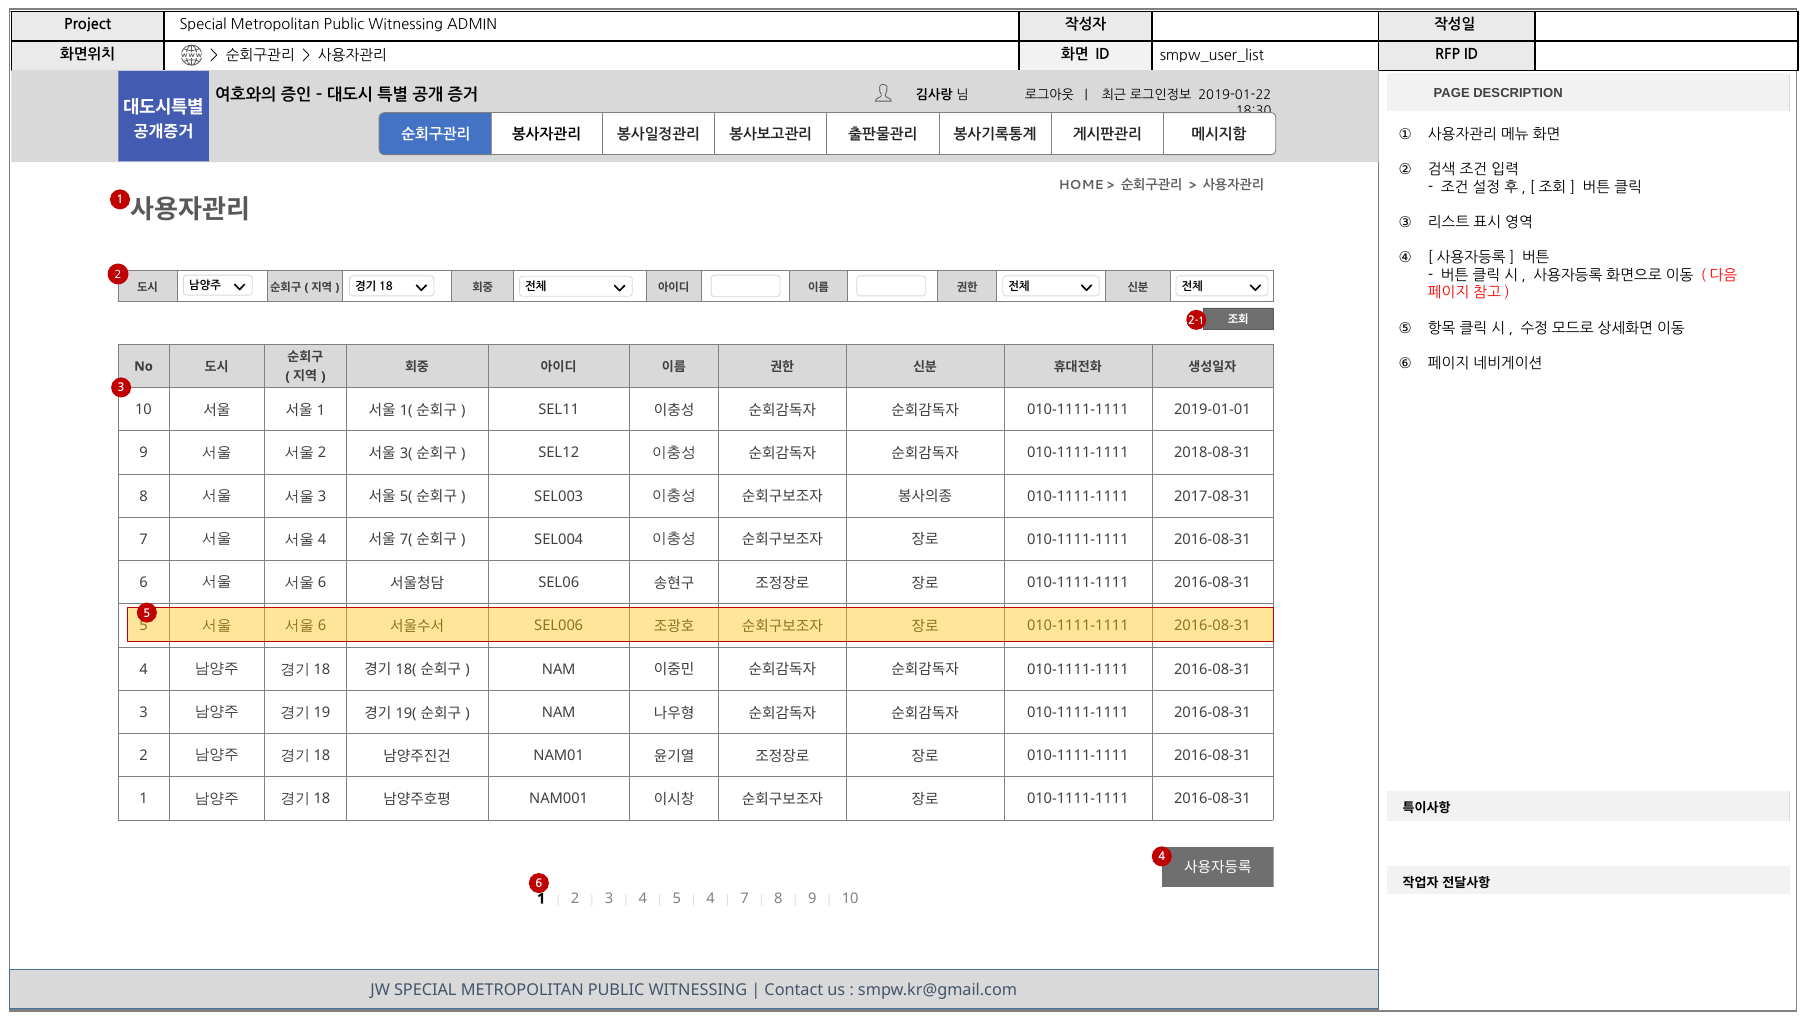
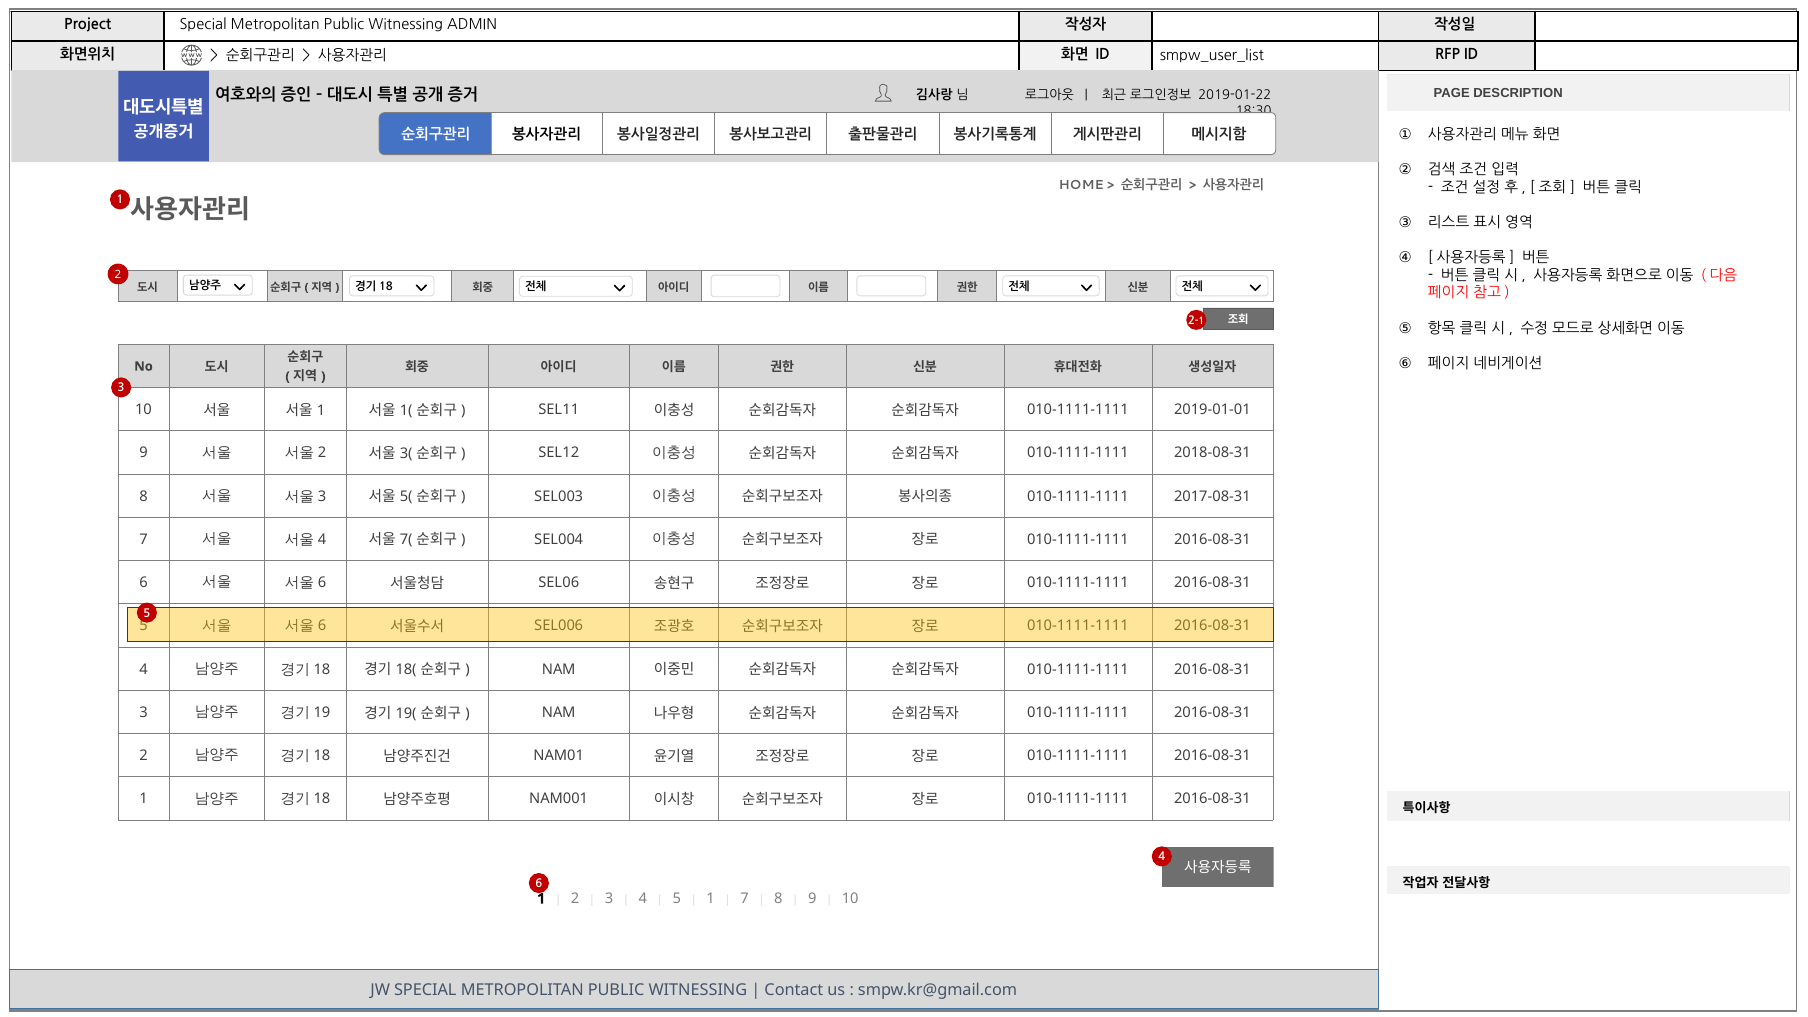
4 at (711, 899): 4 -> 1
